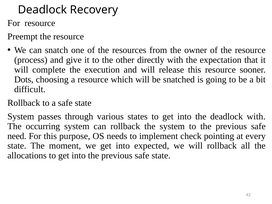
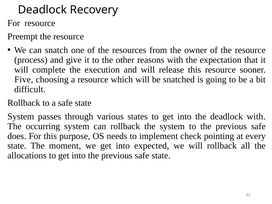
directly: directly -> reasons
Dots: Dots -> Five
need: need -> does
